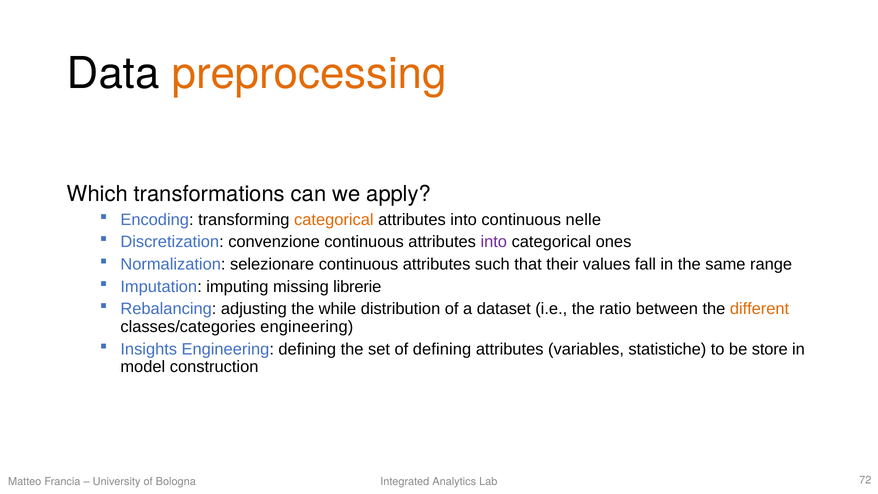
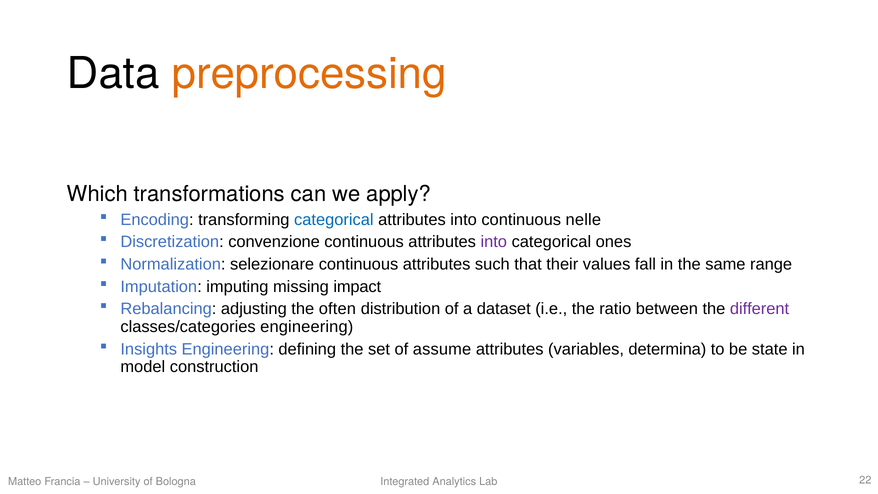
categorical at (334, 220) colour: orange -> blue
librerie: librerie -> impact
while: while -> often
different colour: orange -> purple
of defining: defining -> assume
statistiche: statistiche -> determina
store: store -> state
72: 72 -> 22
